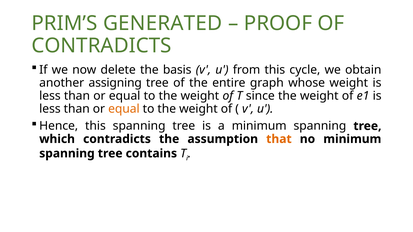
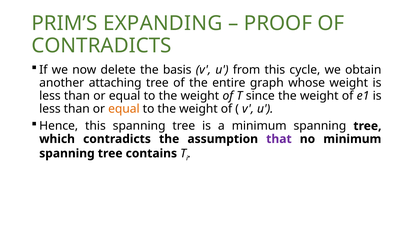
GENERATED: GENERATED -> EXPANDING
assigning: assigning -> attaching
that colour: orange -> purple
